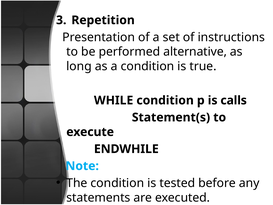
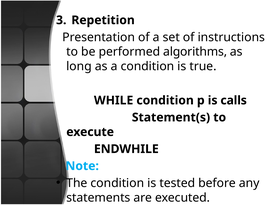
alternative: alternative -> algorithms
